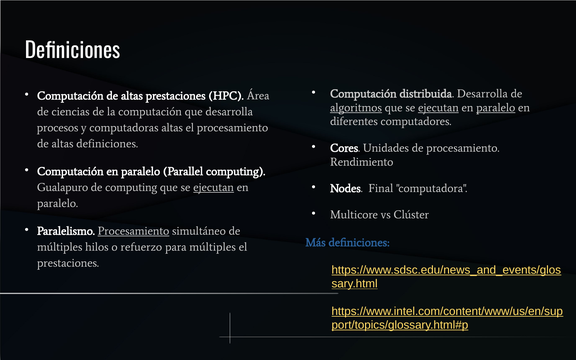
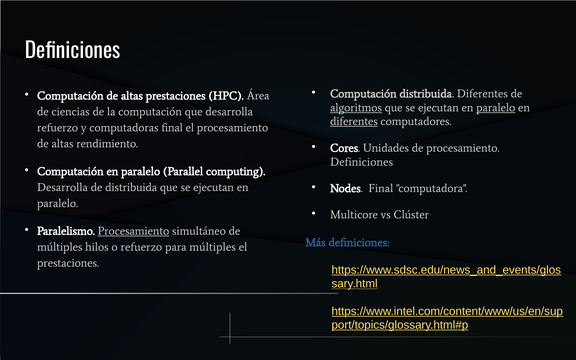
distribuida Desarrolla: Desarrolla -> Diferentes
ejecutan at (438, 108) underline: present -> none
diferentes at (354, 121) underline: none -> present
procesos at (58, 128): procesos -> refuerzo
computadoras altas: altas -> final
altas definiciones: definiciones -> rendimiento
Rendimiento at (362, 162): Rendimiento -> Definiciones
Gualapuro at (63, 187): Gualapuro -> Desarrolla
de computing: computing -> distribuida
ejecutan at (214, 187) underline: present -> none
